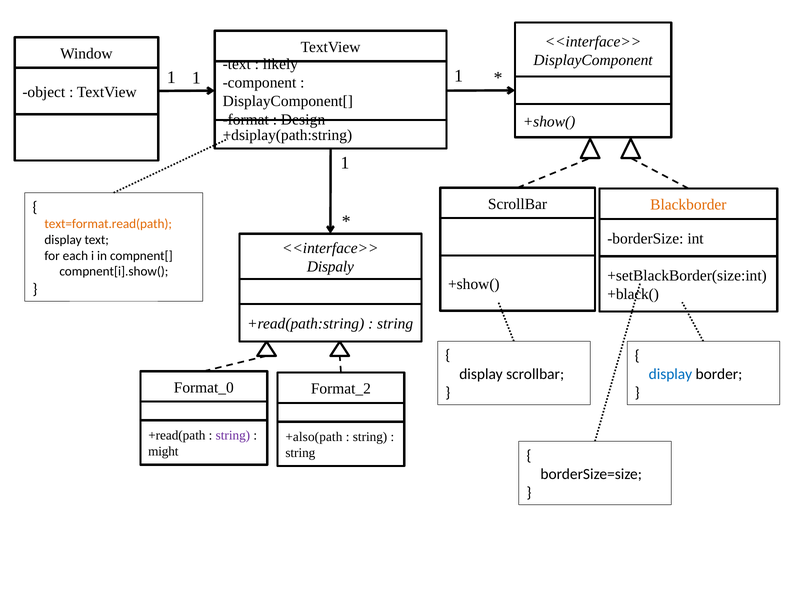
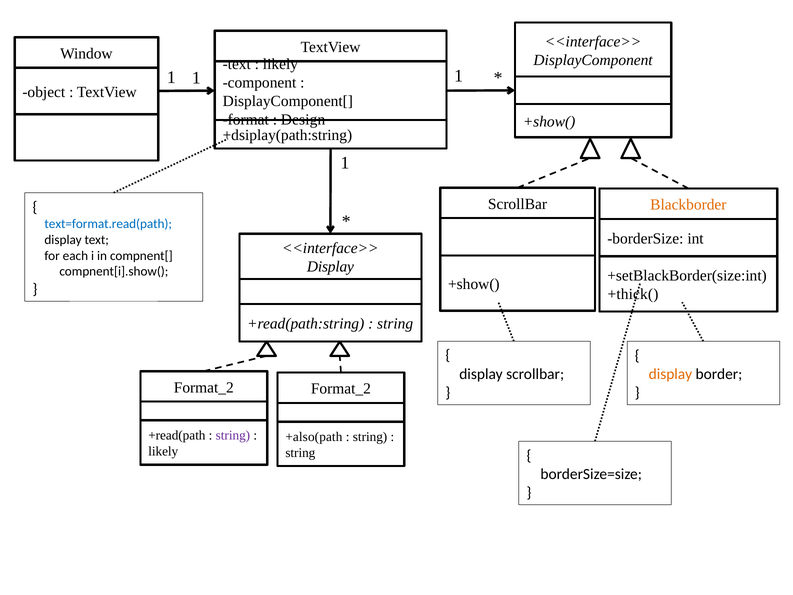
text=format.read(path colour: orange -> blue
Dispaly at (330, 267): Dispaly -> Display
+black(: +black( -> +thick(
display at (670, 374) colour: blue -> orange
Format_0 at (204, 387): Format_0 -> Format_2
might at (163, 451): might -> likely
